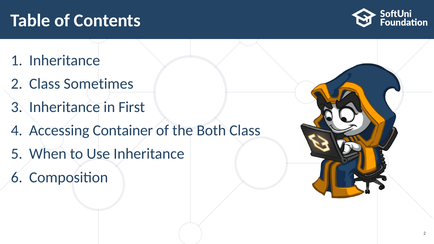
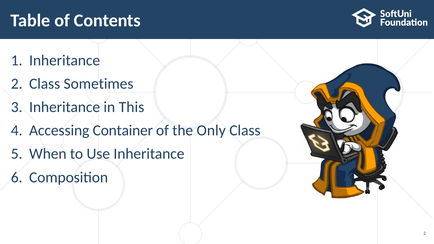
First: First -> This
Both: Both -> Only
